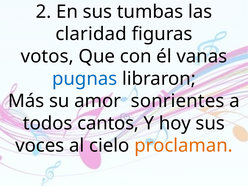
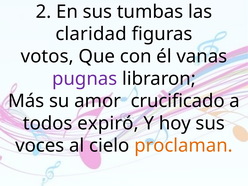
pugnas colour: blue -> purple
sonrientes: sonrientes -> crucificado
cantos: cantos -> expiró
